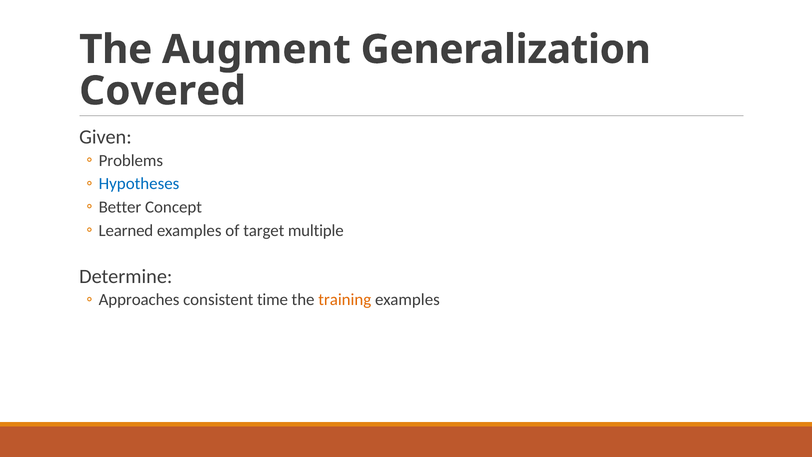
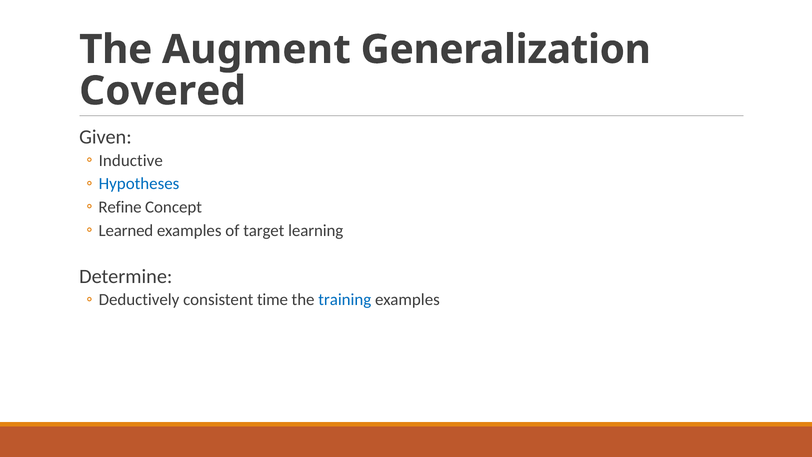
Problems: Problems -> Inductive
Better: Better -> Refine
multiple: multiple -> learning
Approaches: Approaches -> Deductively
training colour: orange -> blue
